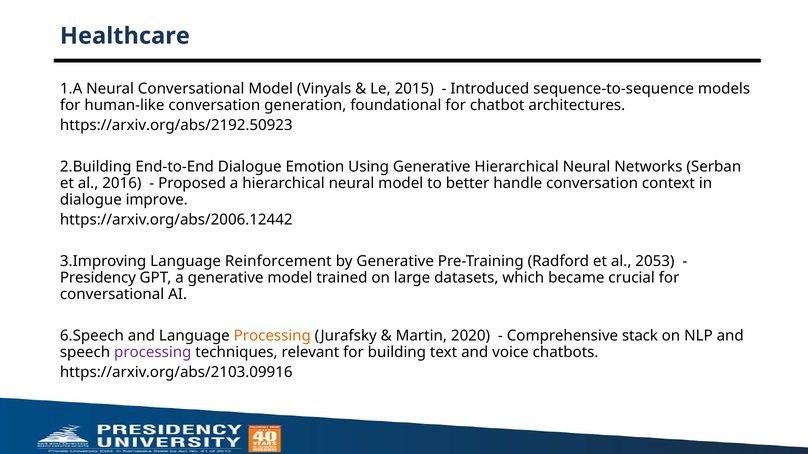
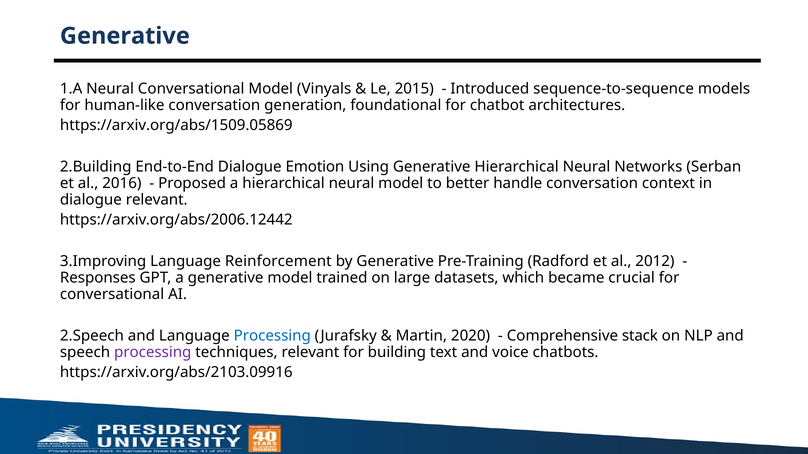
Healthcare at (125, 36): Healthcare -> Generative
https://arxiv.org/abs/2192.50923: https://arxiv.org/abs/2192.50923 -> https://arxiv.org/abs/1509.05869
dialogue improve: improve -> relevant
2053: 2053 -> 2012
Presidency: Presidency -> Responses
6.Speech: 6.Speech -> 2.Speech
Processing at (272, 336) colour: orange -> blue
